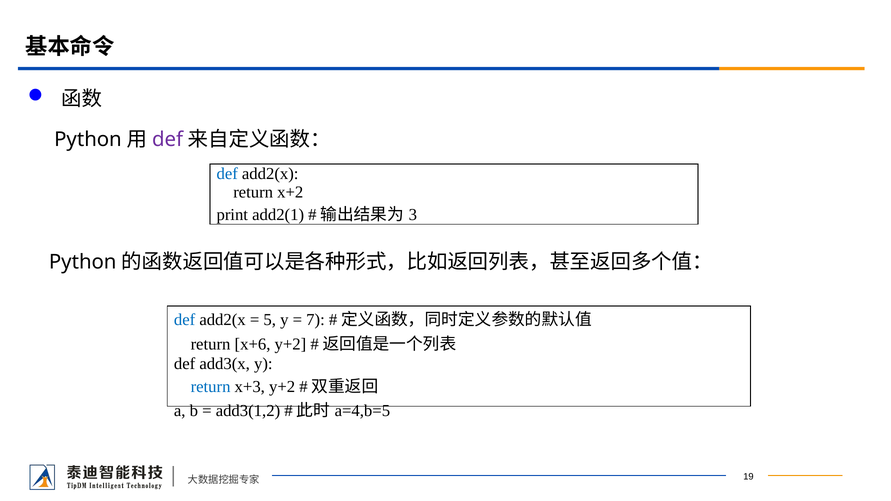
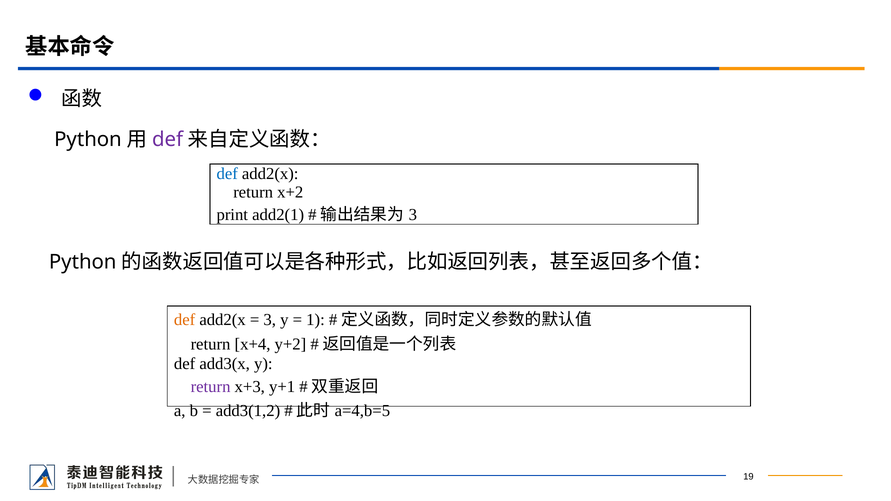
def at (185, 320) colour: blue -> orange
5 at (270, 320): 5 -> 3
7: 7 -> 1
x+6: x+6 -> x+4
return at (211, 387) colour: blue -> purple
x+3 y+2: y+2 -> y+1
